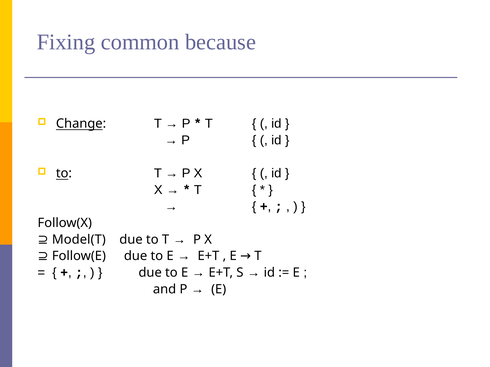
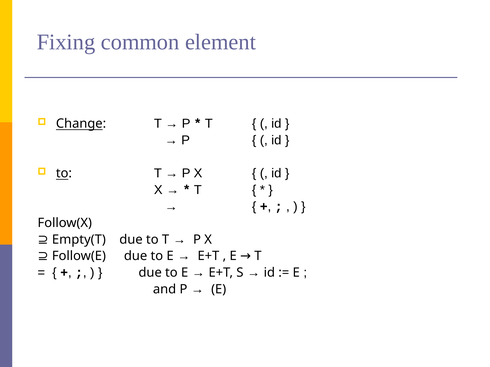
because: because -> element
Model(T: Model(T -> Empty(T
